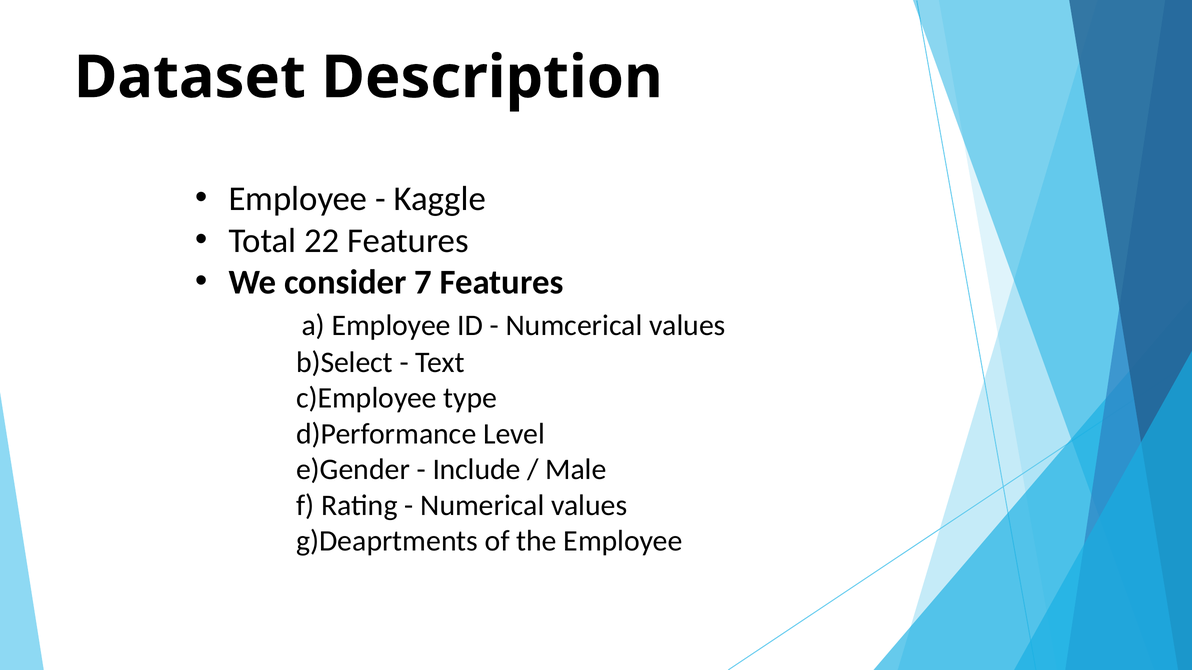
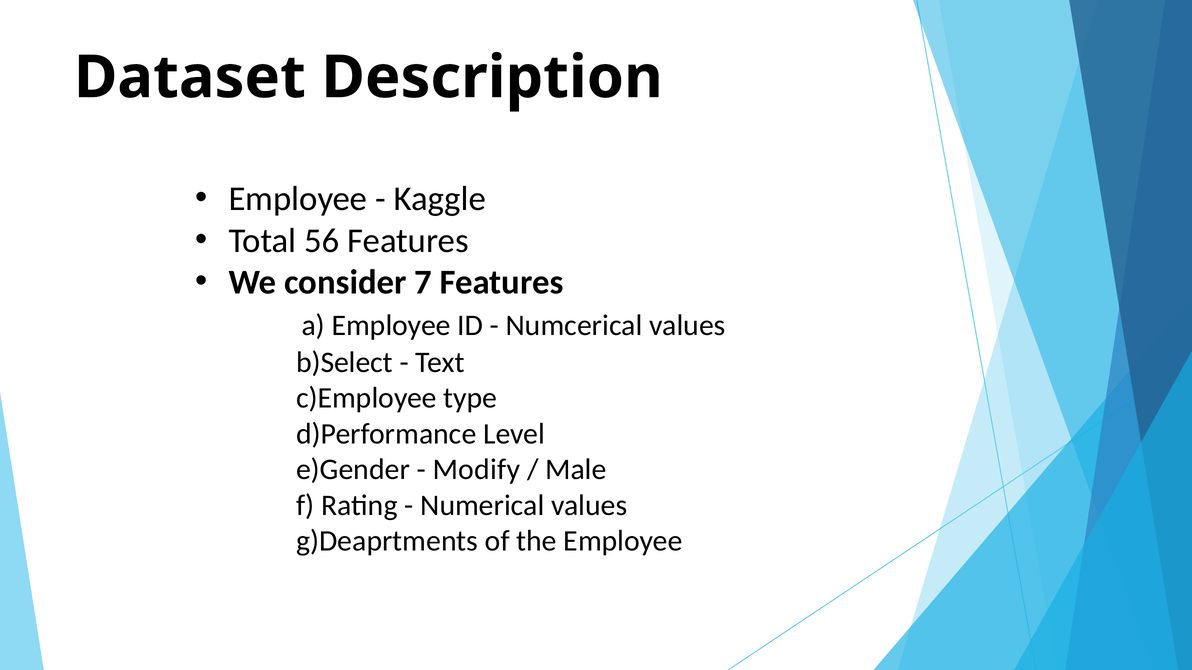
22: 22 -> 56
Include: Include -> Modify
